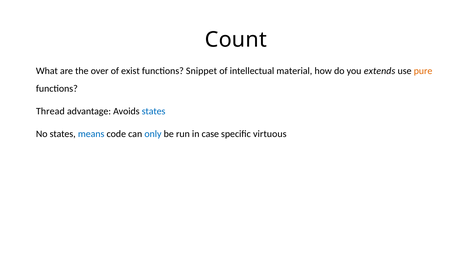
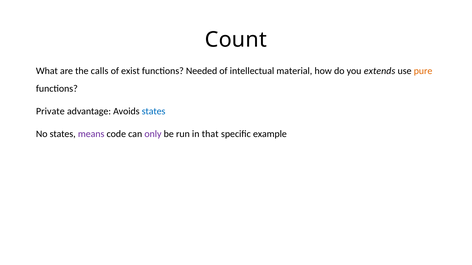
over: over -> calls
Snippet: Snippet -> Needed
Thread: Thread -> Private
means colour: blue -> purple
only colour: blue -> purple
case: case -> that
virtuous: virtuous -> example
